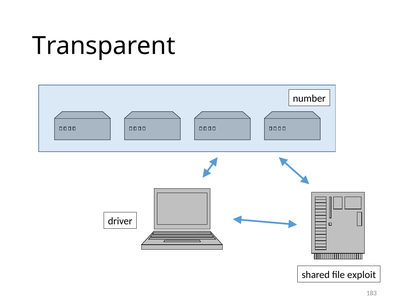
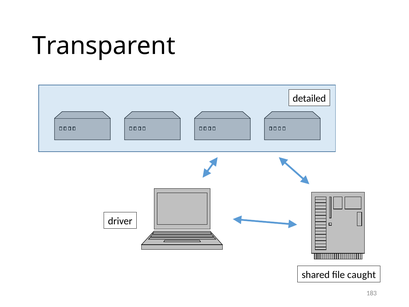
number: number -> detailed
exploit: exploit -> caught
